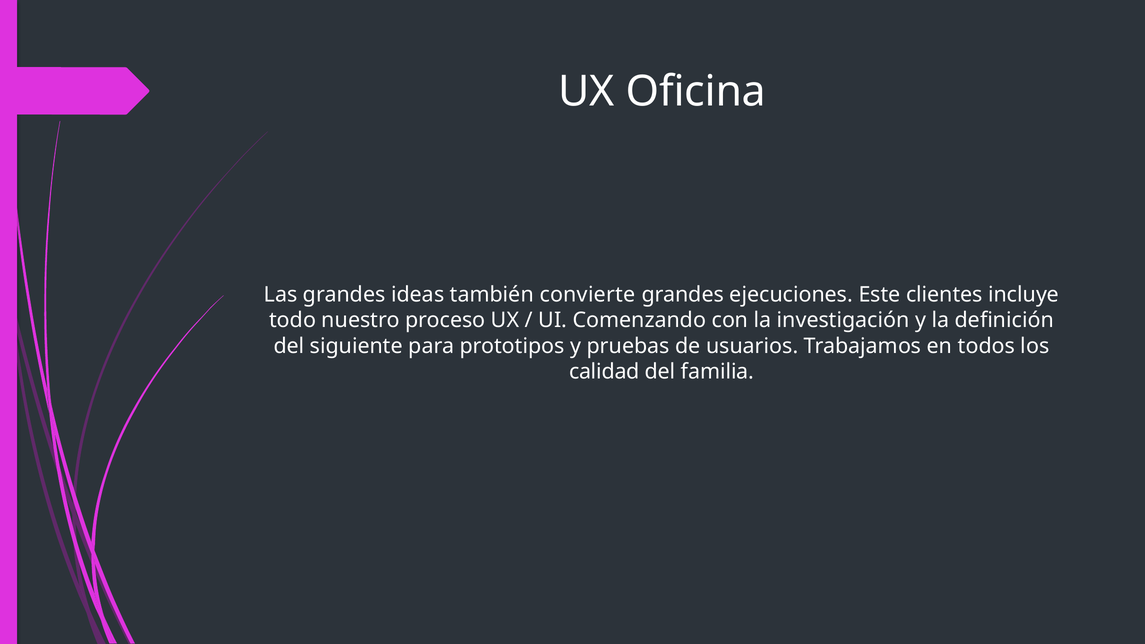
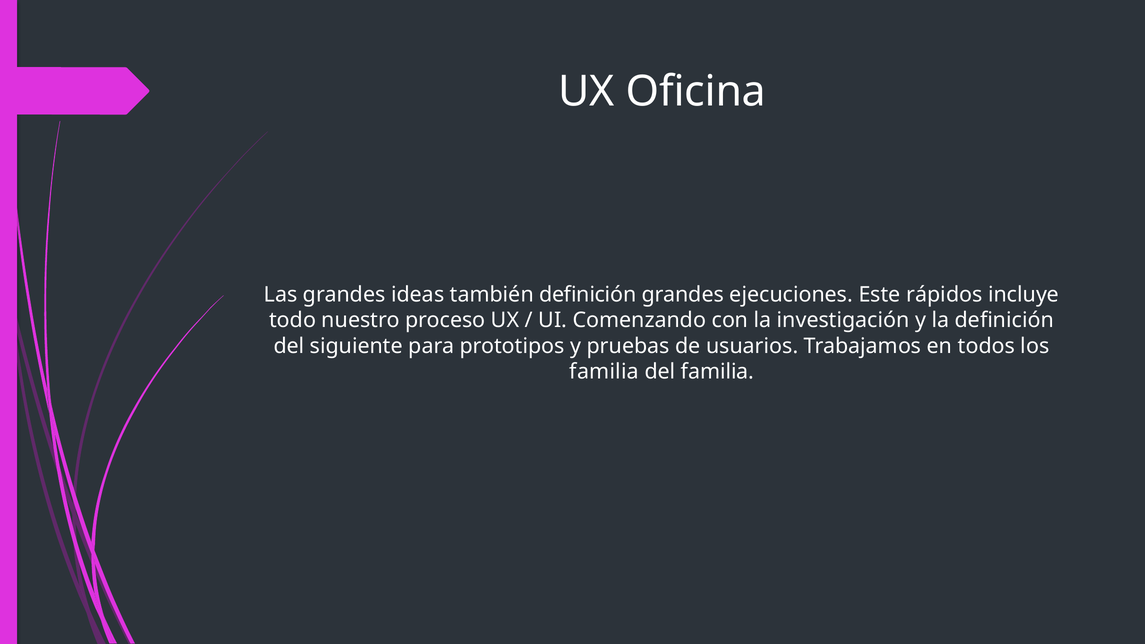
también convierte: convierte -> definición
clientes: clientes -> rápidos
calidad at (604, 372): calidad -> familia
